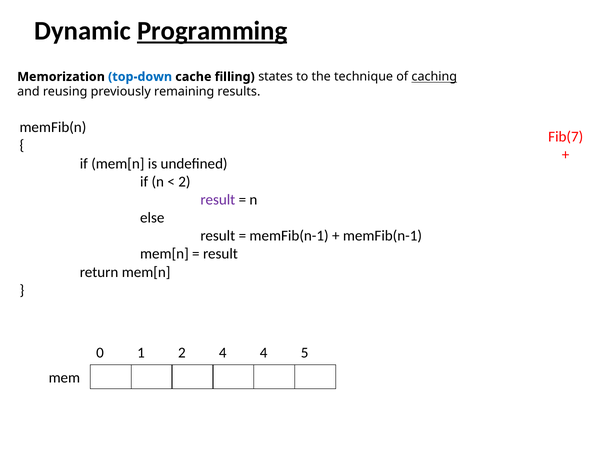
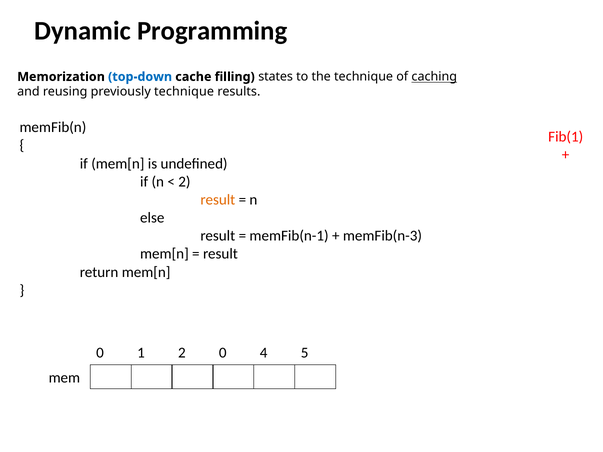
Programming underline: present -> none
previously remaining: remaining -> technique
Fib(7: Fib(7 -> Fib(1
result at (218, 200) colour: purple -> orange
memFib(n-1 at (382, 236): memFib(n-1 -> memFib(n-3
2 4: 4 -> 0
